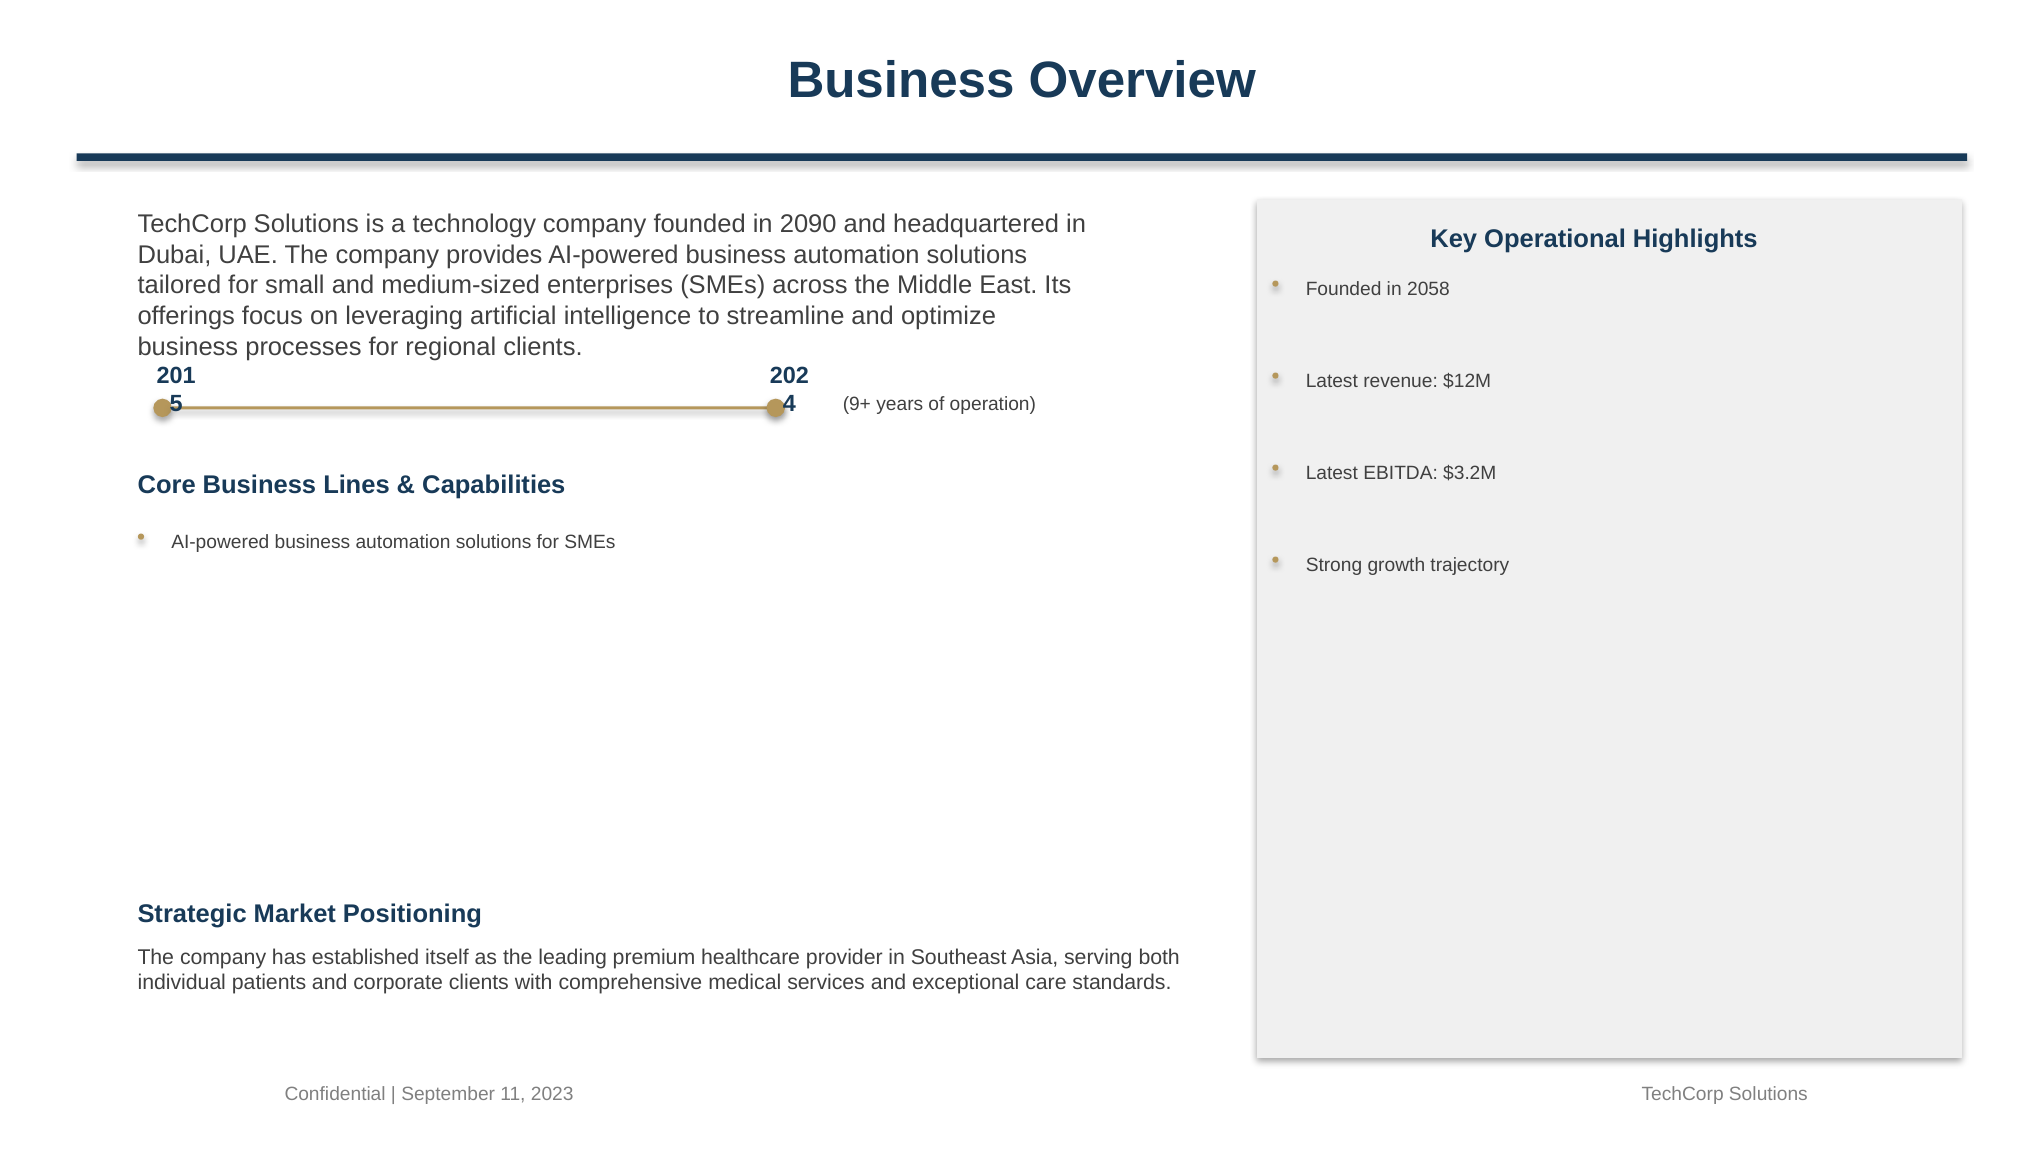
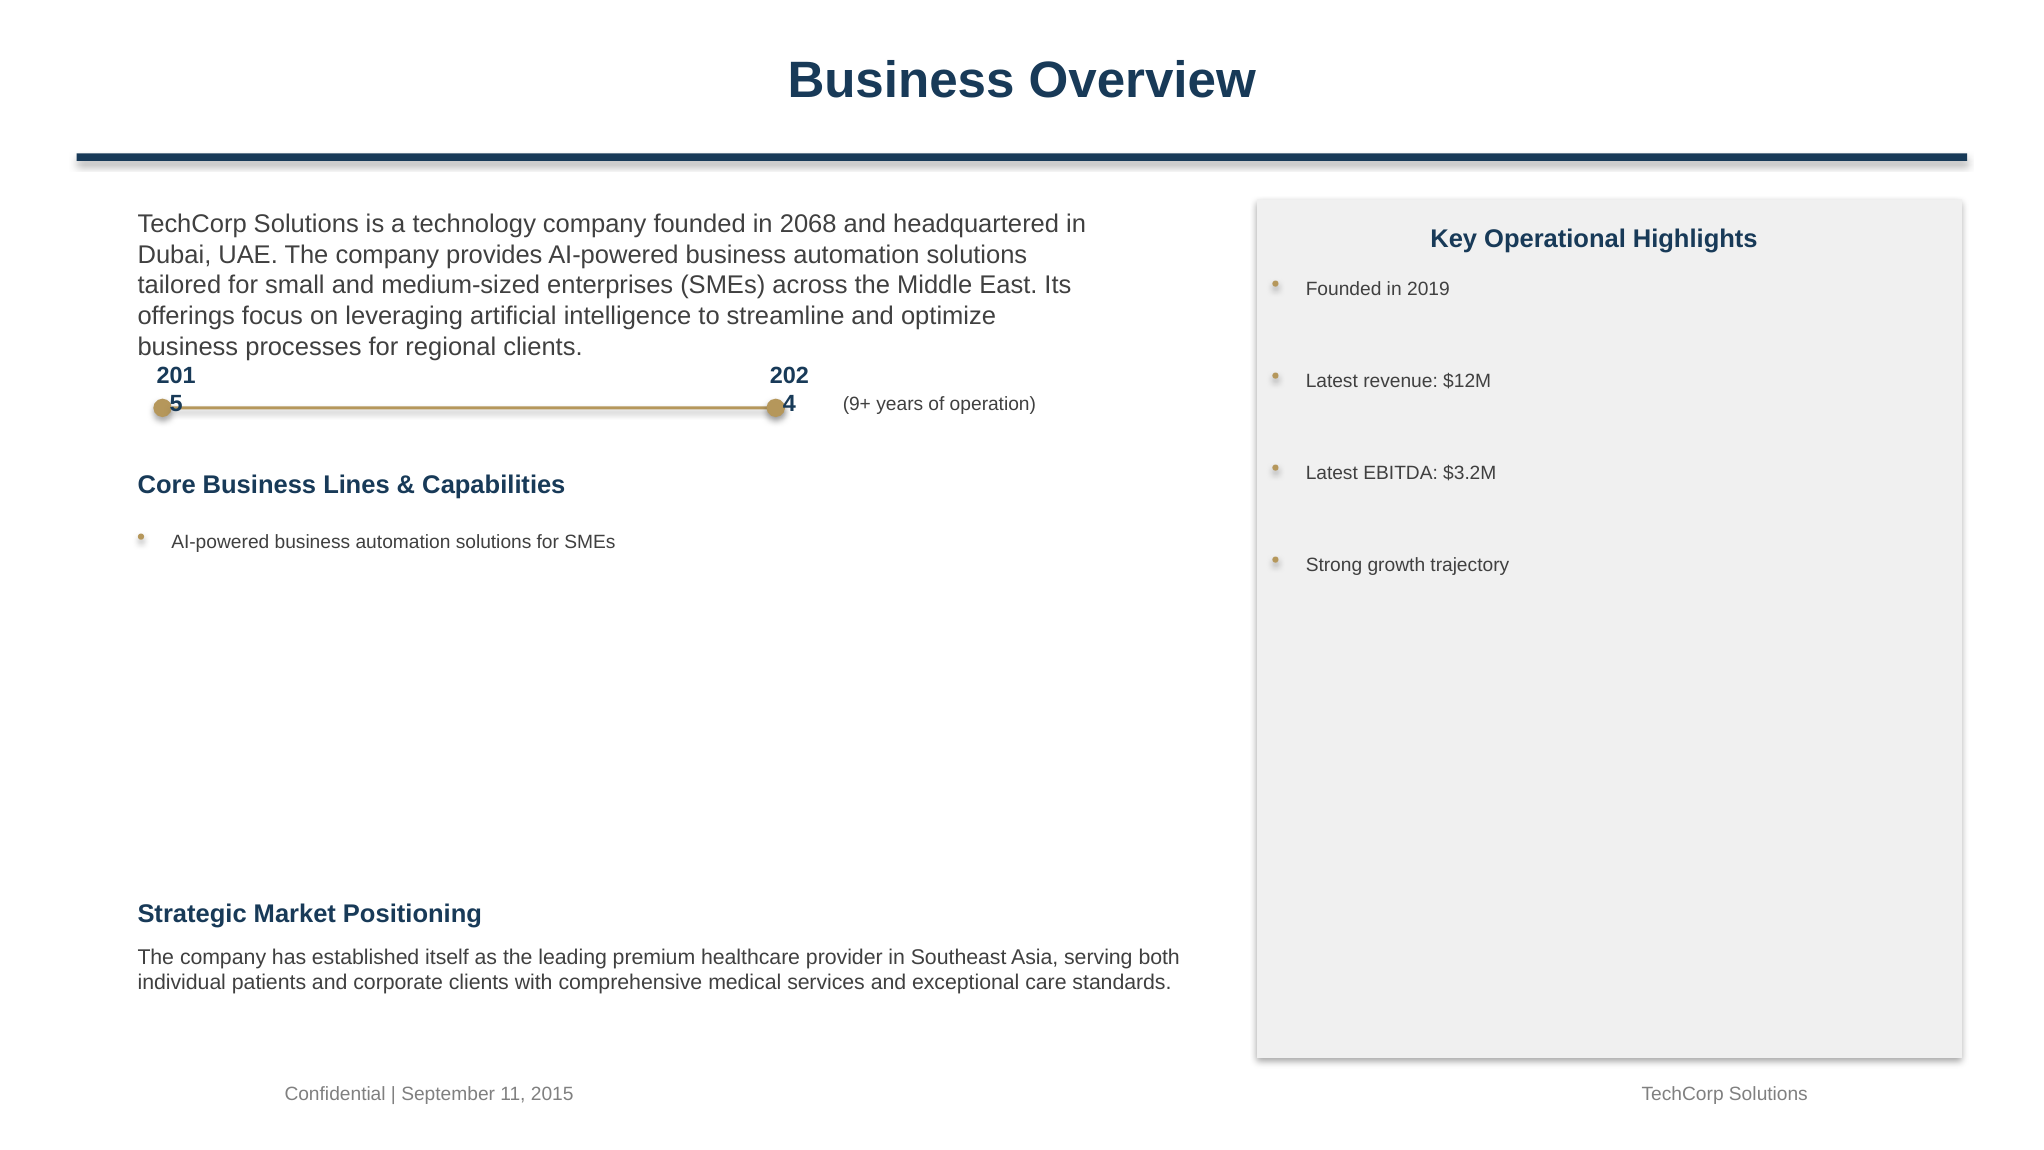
2090: 2090 -> 2068
2058: 2058 -> 2019
2023: 2023 -> 2015
